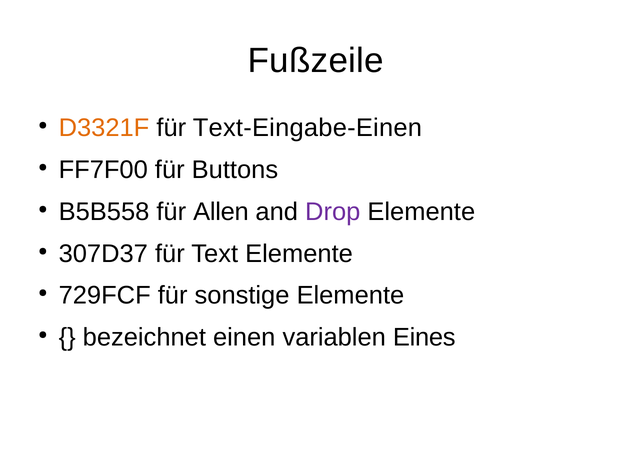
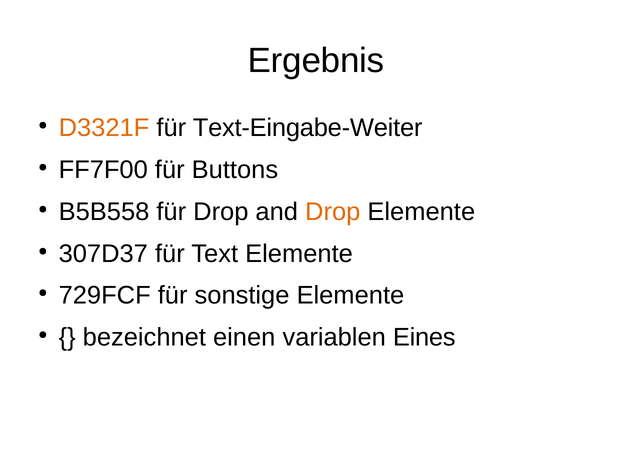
Fußzeile: Fußzeile -> Ergebnis
Text-Eingabe-Einen: Text-Eingabe-Einen -> Text-Eingabe-Weiter
für Allen: Allen -> Drop
Drop at (333, 212) colour: purple -> orange
